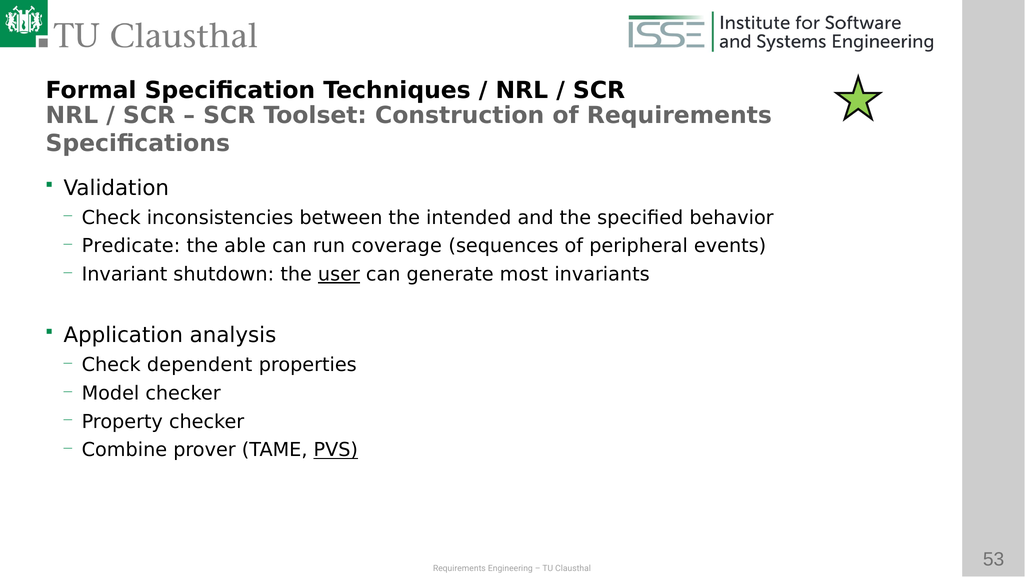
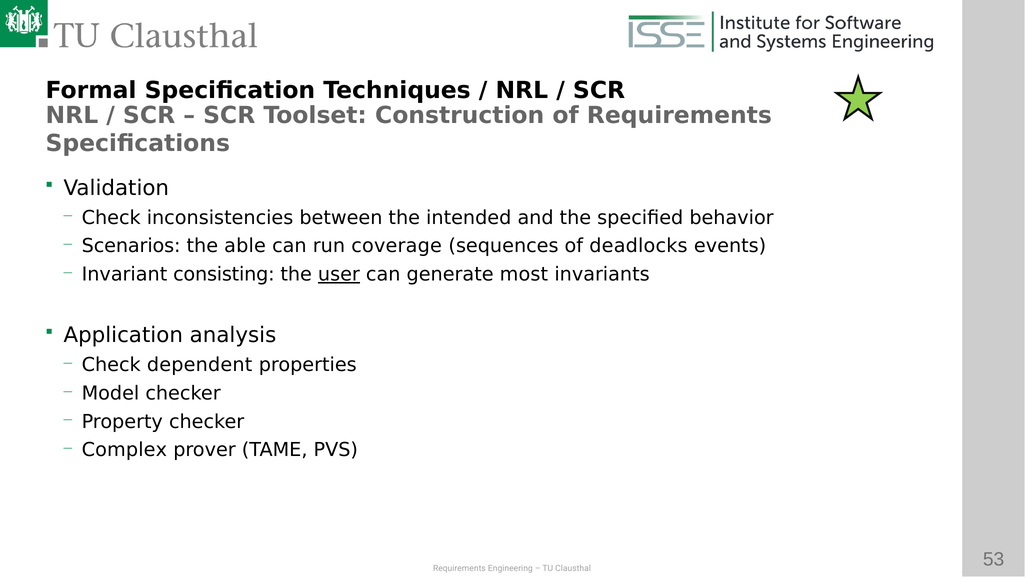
Predicate: Predicate -> Scenarios
peripheral: peripheral -> deadlocks
shutdown: shutdown -> consisting
Combine: Combine -> Complex
PVS underline: present -> none
